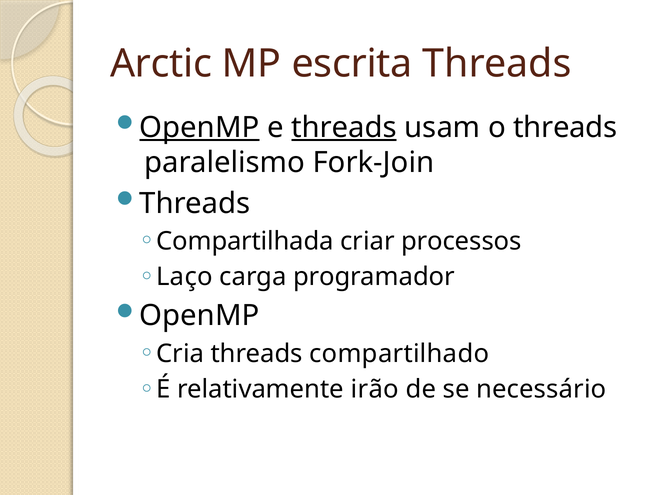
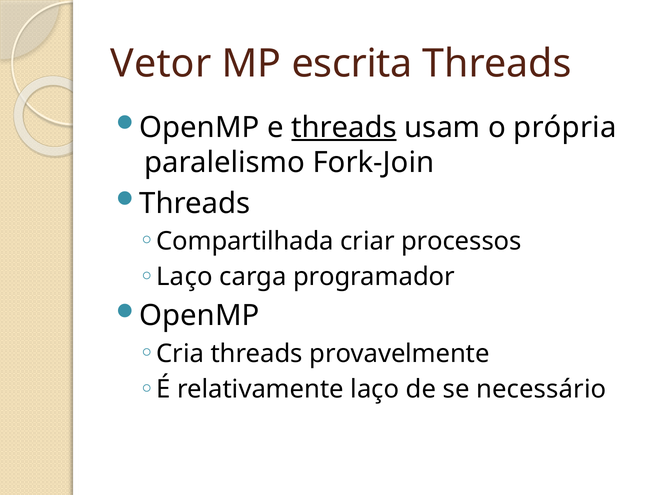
Arctic: Arctic -> Vetor
OpenMP at (199, 127) underline: present -> none
o threads: threads -> própria
compartilhado: compartilhado -> provavelmente
relativamente irão: irão -> laço
